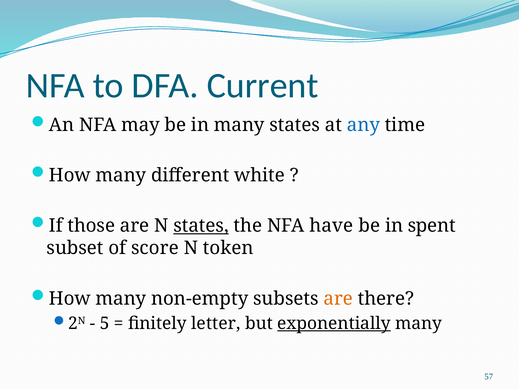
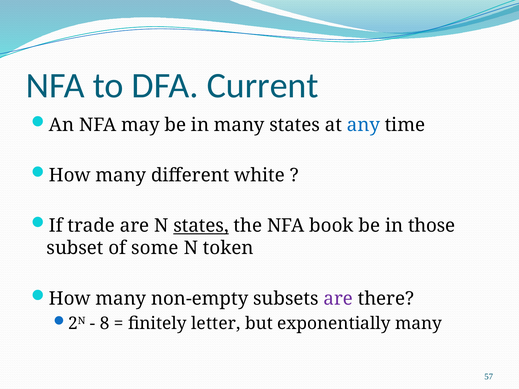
those: those -> trade
have: have -> book
spent: spent -> those
score: score -> some
are at (338, 299) colour: orange -> purple
5: 5 -> 8
exponentially underline: present -> none
